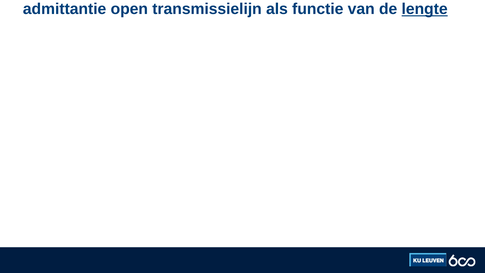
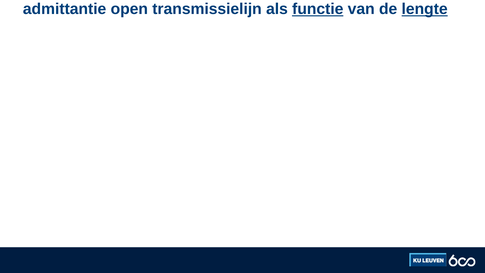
functie underline: none -> present
